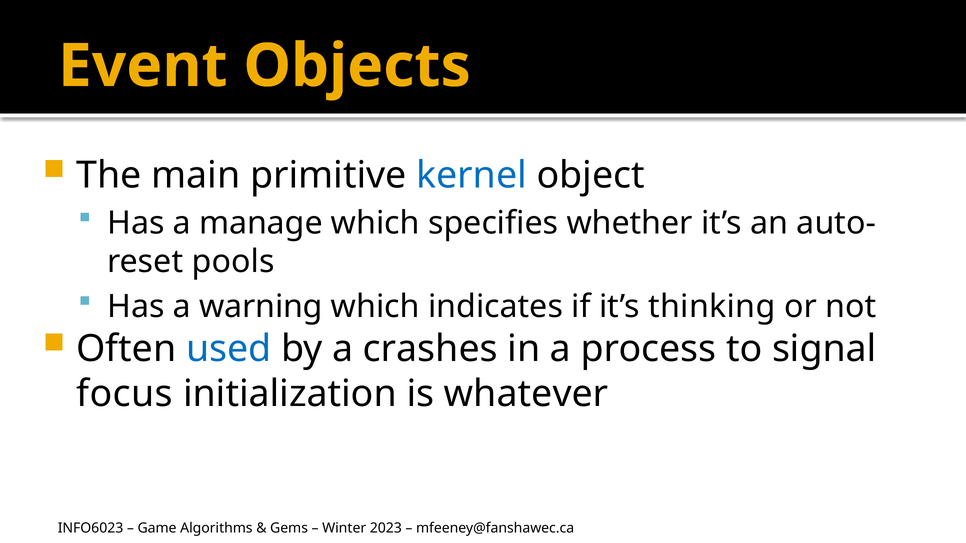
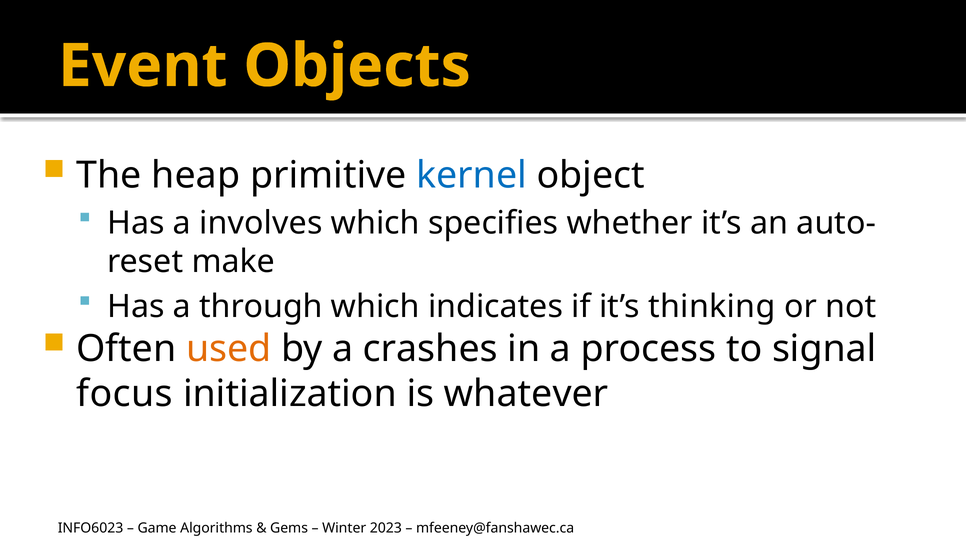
main: main -> heap
manage: manage -> involves
pools: pools -> make
warning: warning -> through
used colour: blue -> orange
